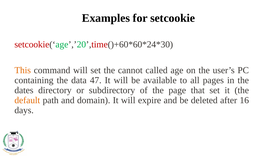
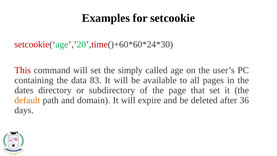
This colour: orange -> red
cannot: cannot -> simply
47: 47 -> 83
16: 16 -> 36
